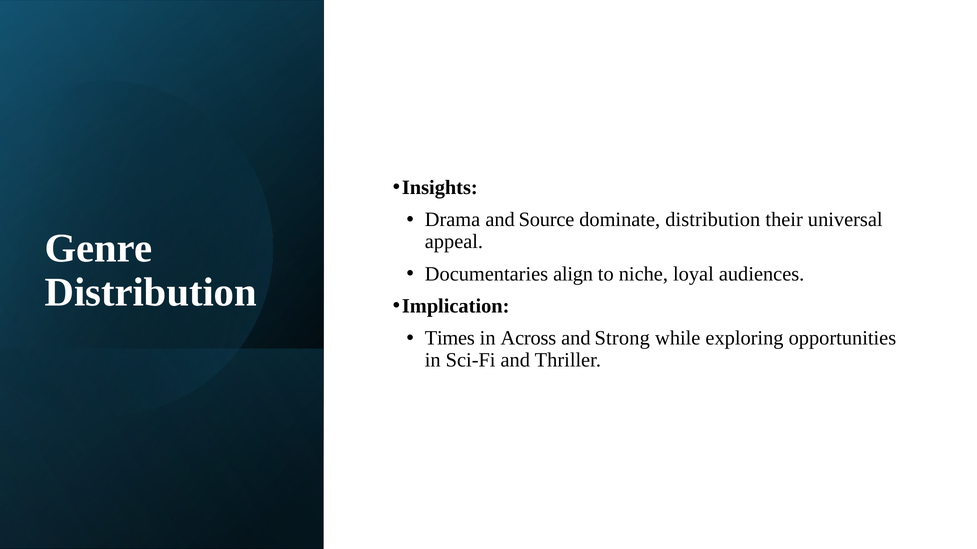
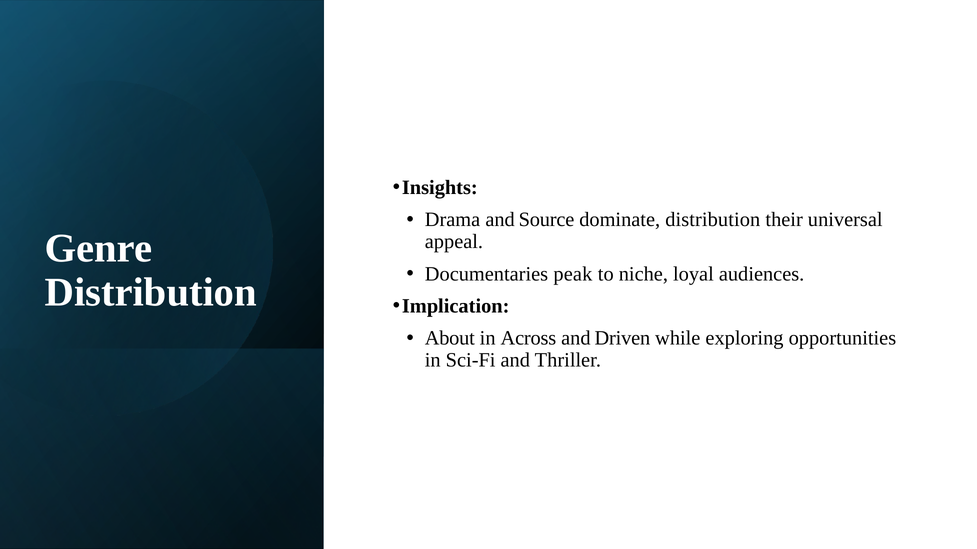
align: align -> peak
Times: Times -> About
Strong: Strong -> Driven
